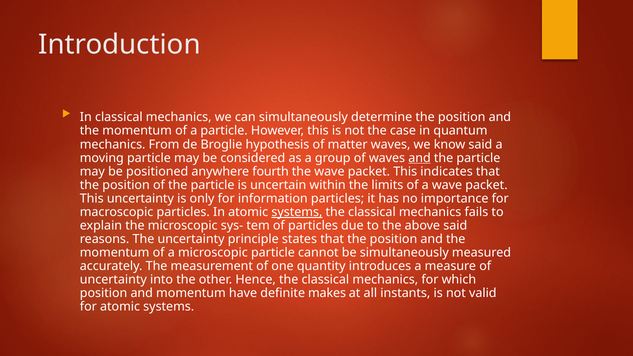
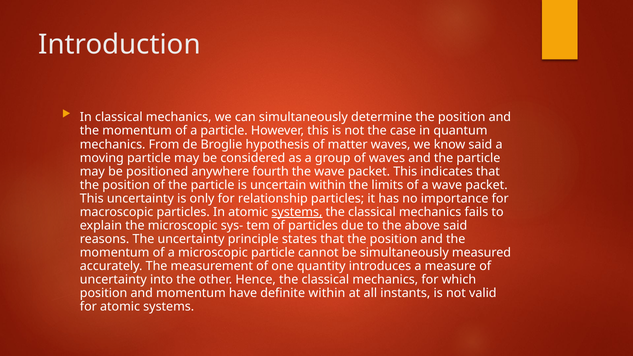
and at (420, 158) underline: present -> none
information: information -> relationship
definite makes: makes -> within
